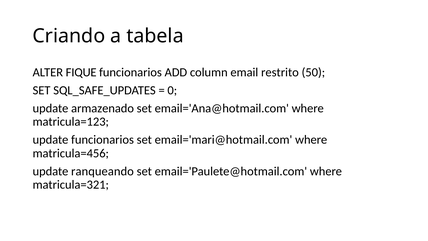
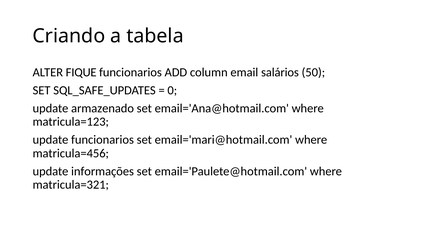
restrito: restrito -> salários
ranqueando: ranqueando -> informações
